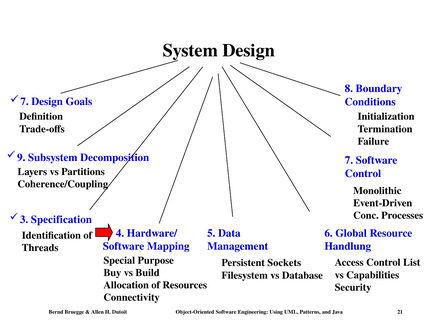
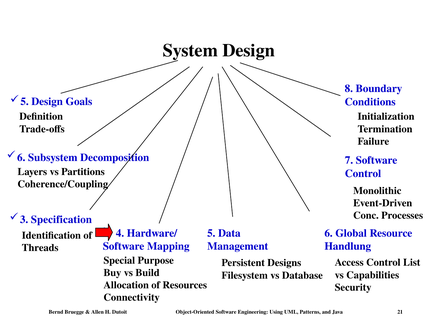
7 at (25, 101): 7 -> 5
9 at (21, 157): 9 -> 6
Sockets: Sockets -> Designs
